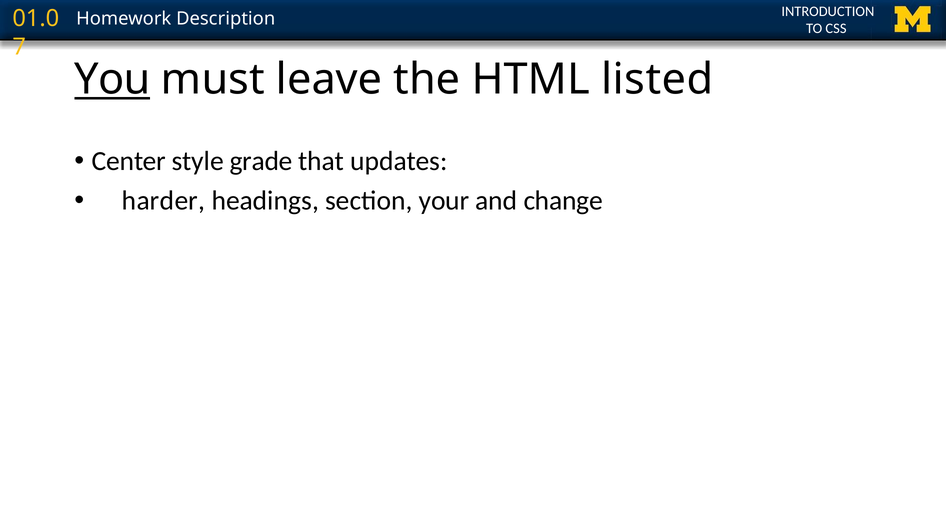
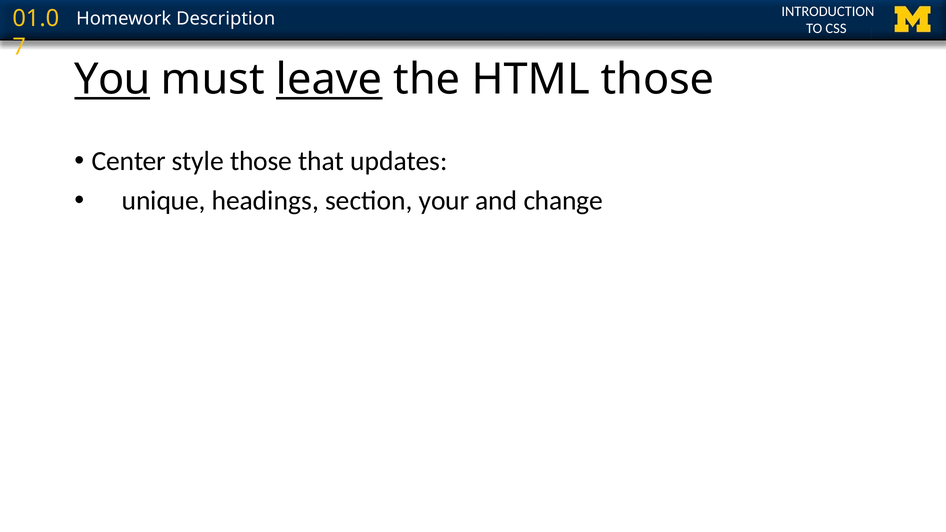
leave underline: none -> present
HTML listed: listed -> those
style grade: grade -> those
harder: harder -> unique
